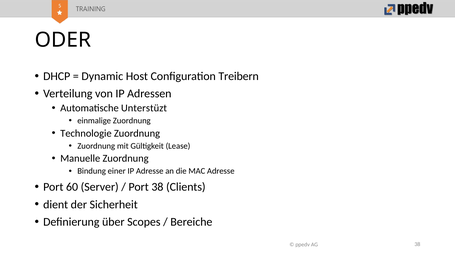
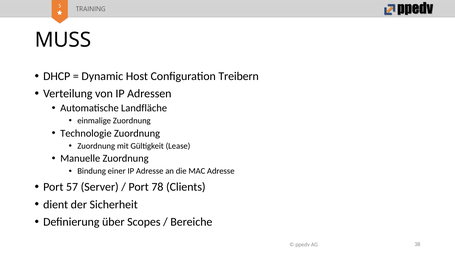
ODER: ODER -> MUSS
Unterstüzt: Unterstüzt -> Landfläche
60: 60 -> 57
Port 38: 38 -> 78
